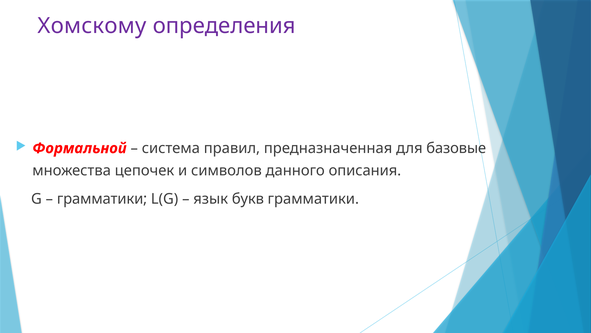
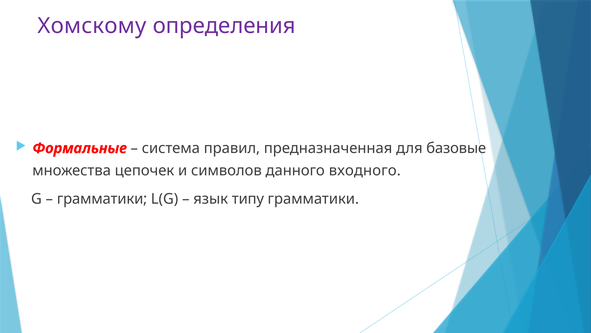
Формальной: Формальной -> Формальные
описания: описания -> входного
букв: букв -> типу
